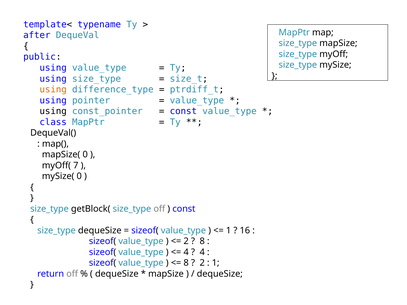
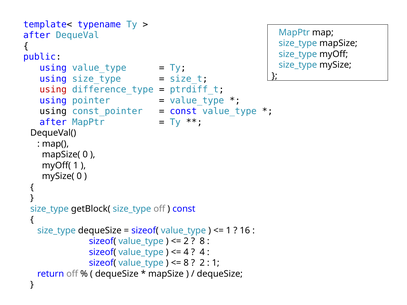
using at (53, 90) colour: orange -> red
class at (53, 122): class -> after
myOff( 7: 7 -> 1
